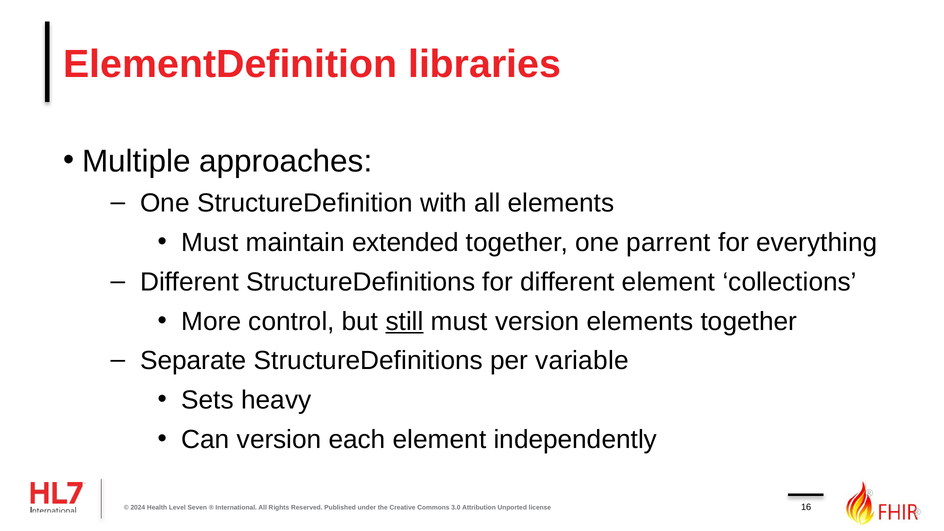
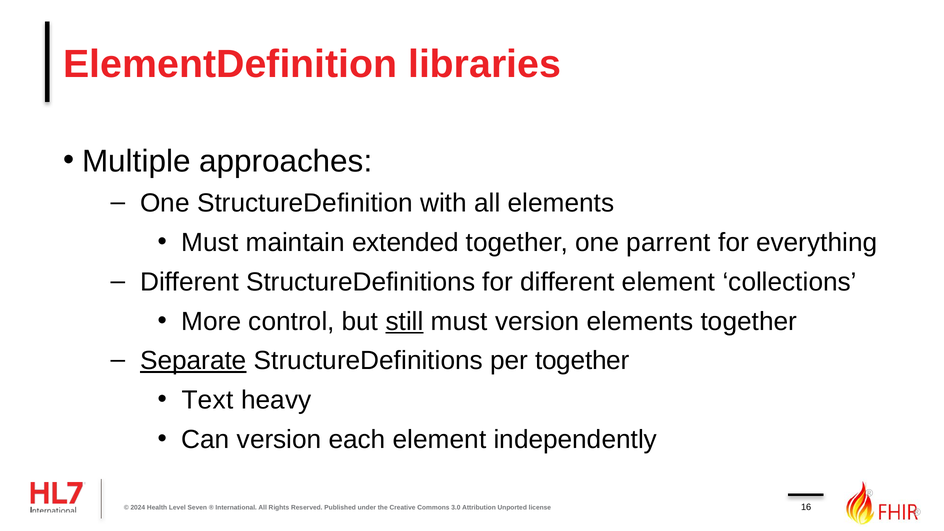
Separate underline: none -> present
per variable: variable -> together
Sets: Sets -> Text
